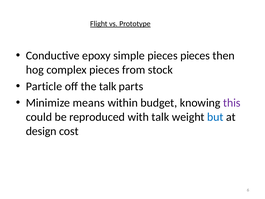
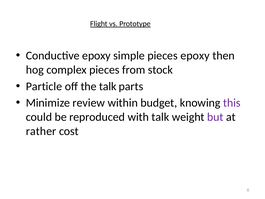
pieces pieces: pieces -> epoxy
means: means -> review
but colour: blue -> purple
design: design -> rather
